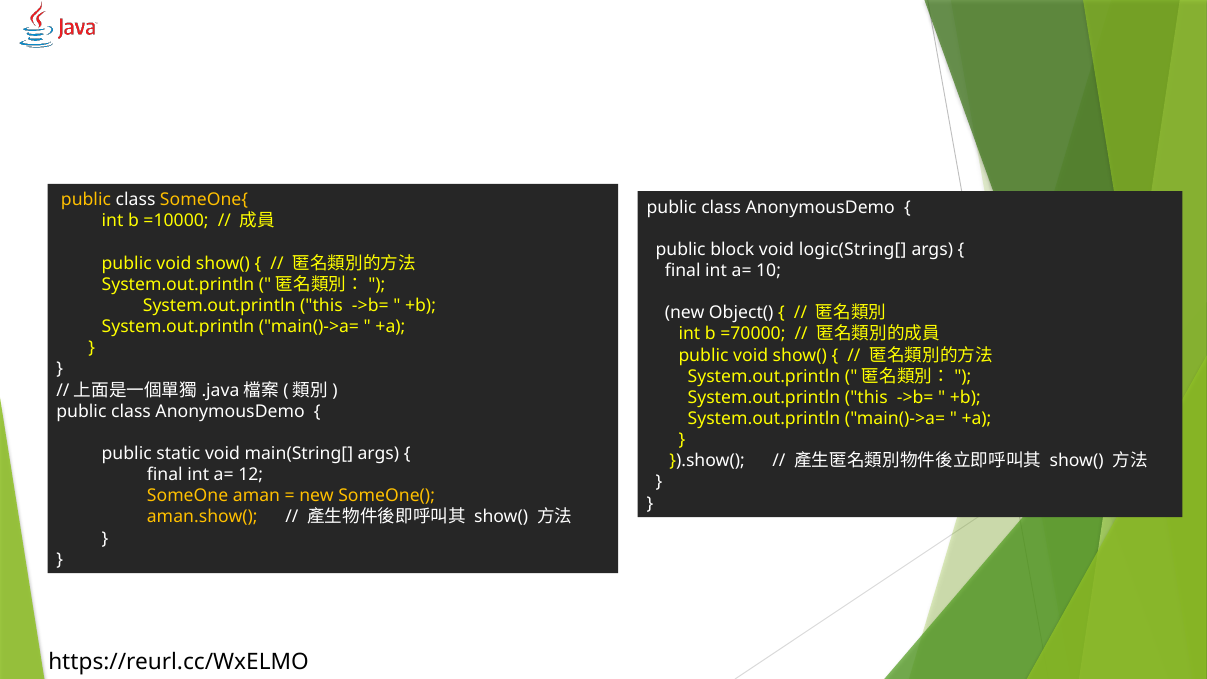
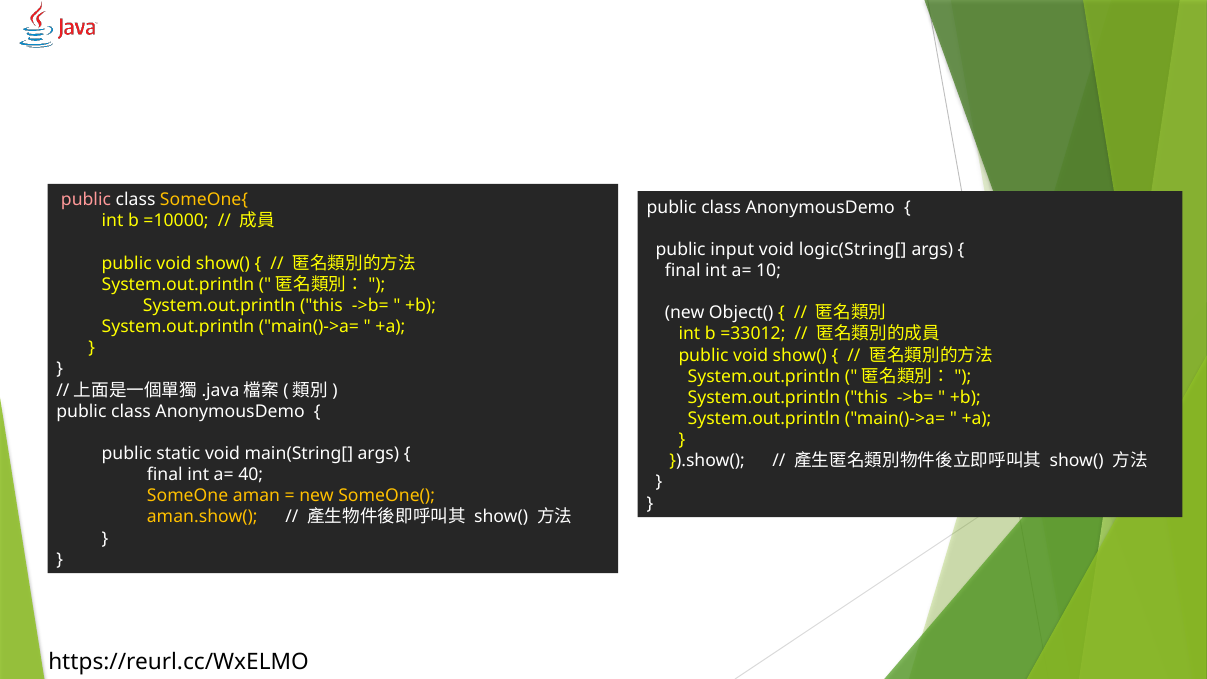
public at (86, 200) colour: yellow -> pink
block: block -> input
=70000: =70000 -> =33012
12: 12 -> 40
